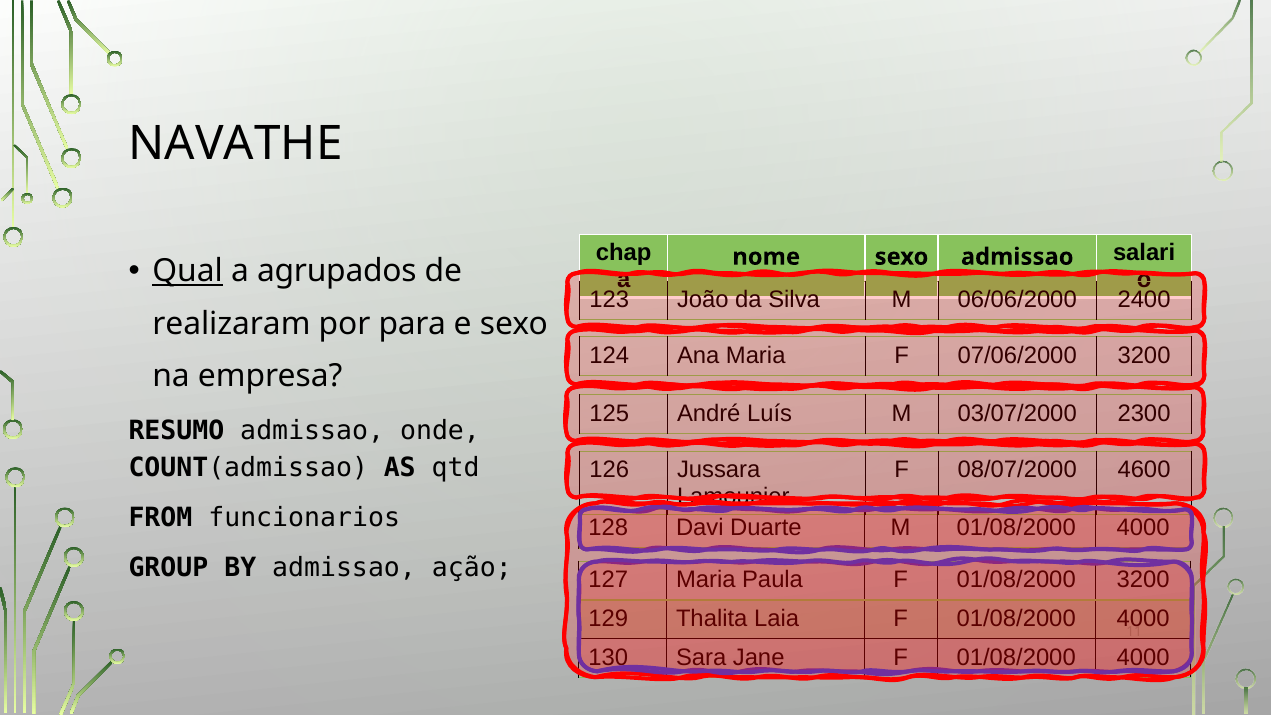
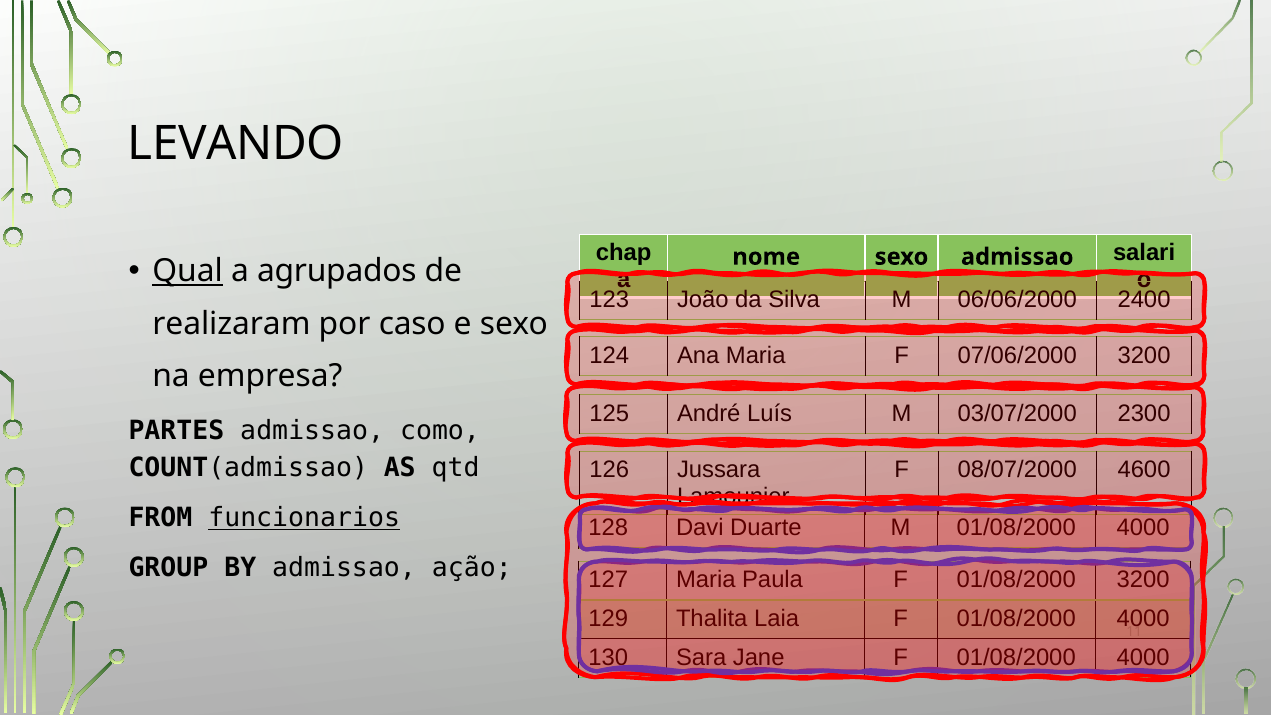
NAVATHE: NAVATHE -> LEVANDO
para: para -> caso
RESUMO: RESUMO -> PARTES
onde: onde -> como
funcionarios underline: none -> present
